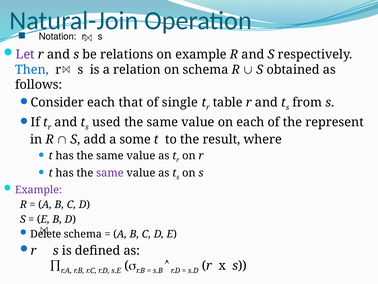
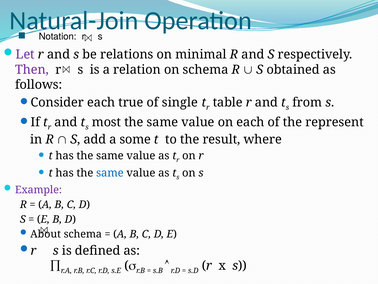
on example: example -> minimal
Then colour: blue -> purple
that: that -> true
used: used -> most
same at (110, 173) colour: purple -> blue
Delete: Delete -> About
